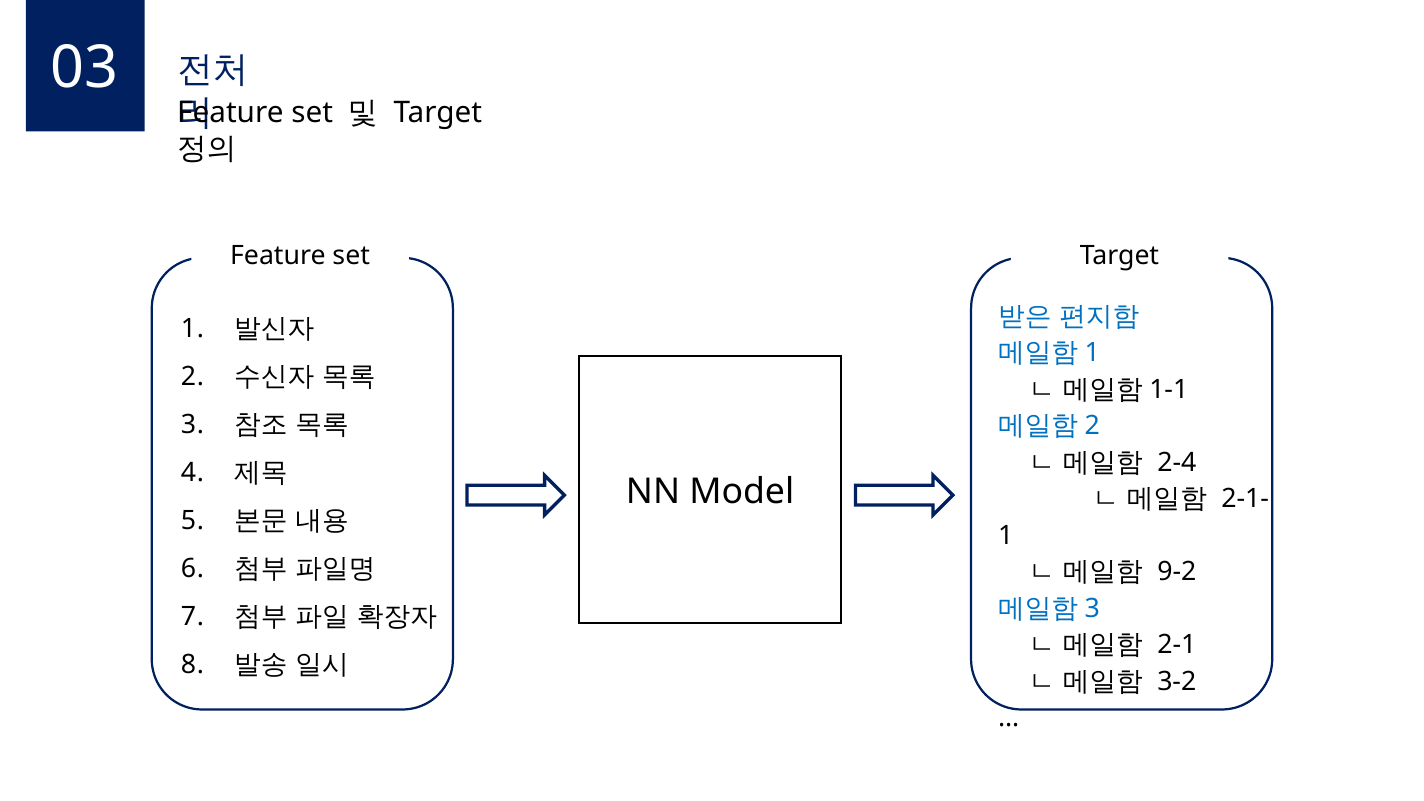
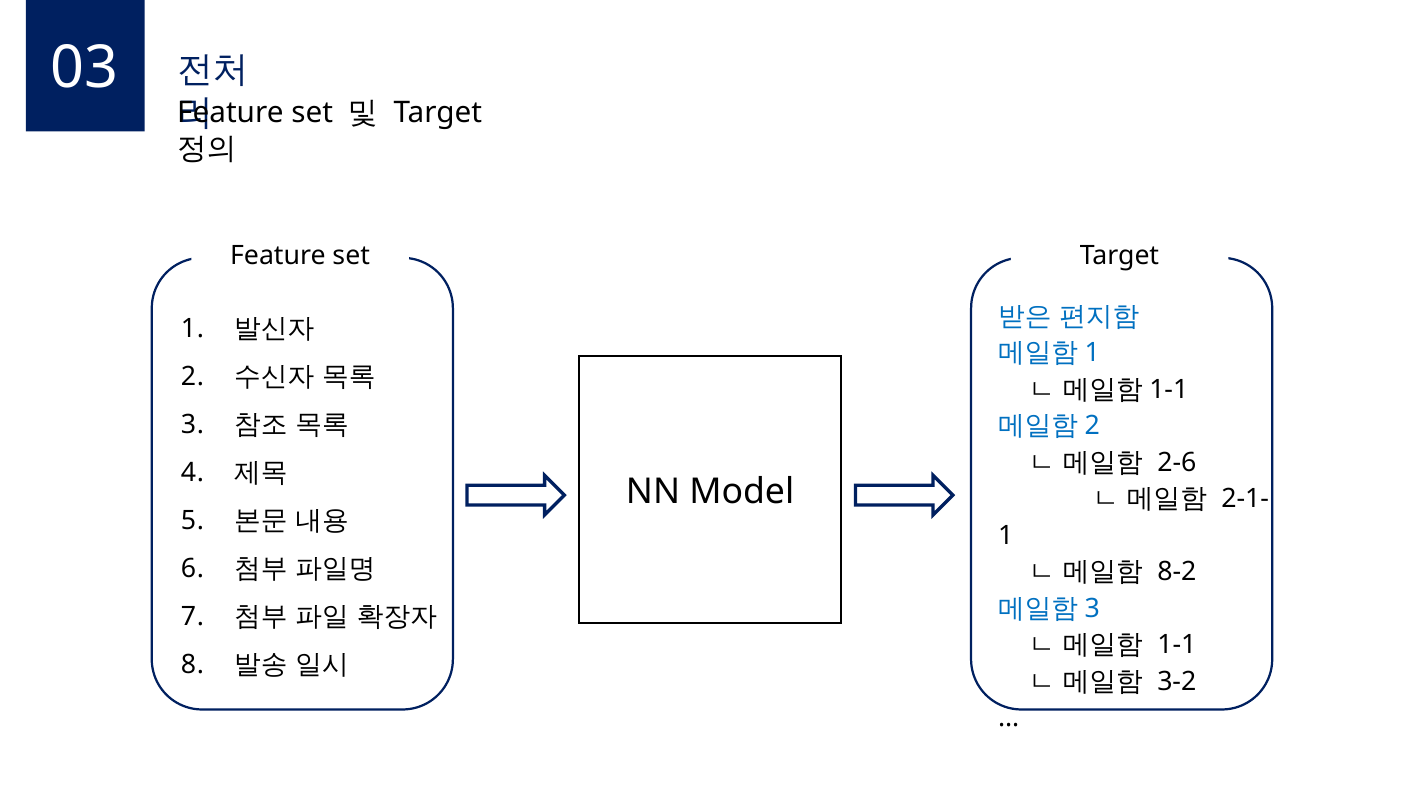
2-4: 2-4 -> 2-6
9-2: 9-2 -> 8-2
2-1: 2-1 -> 1-1
